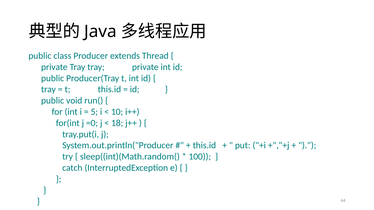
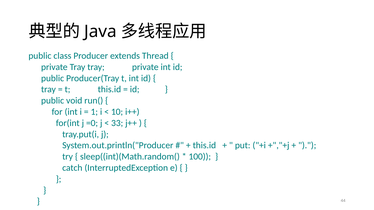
5: 5 -> 1
18: 18 -> 33
